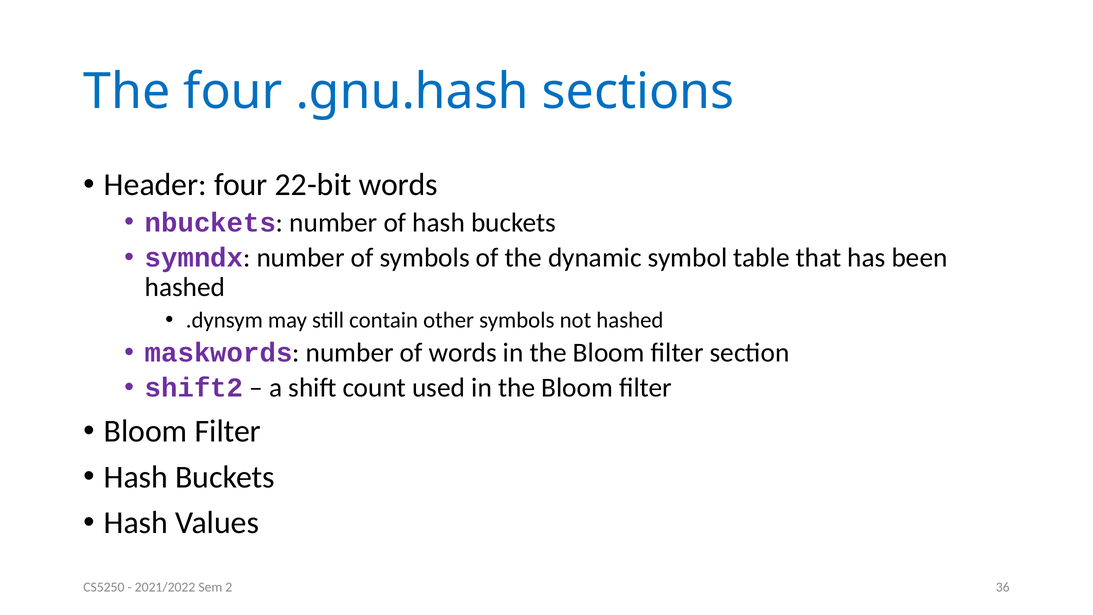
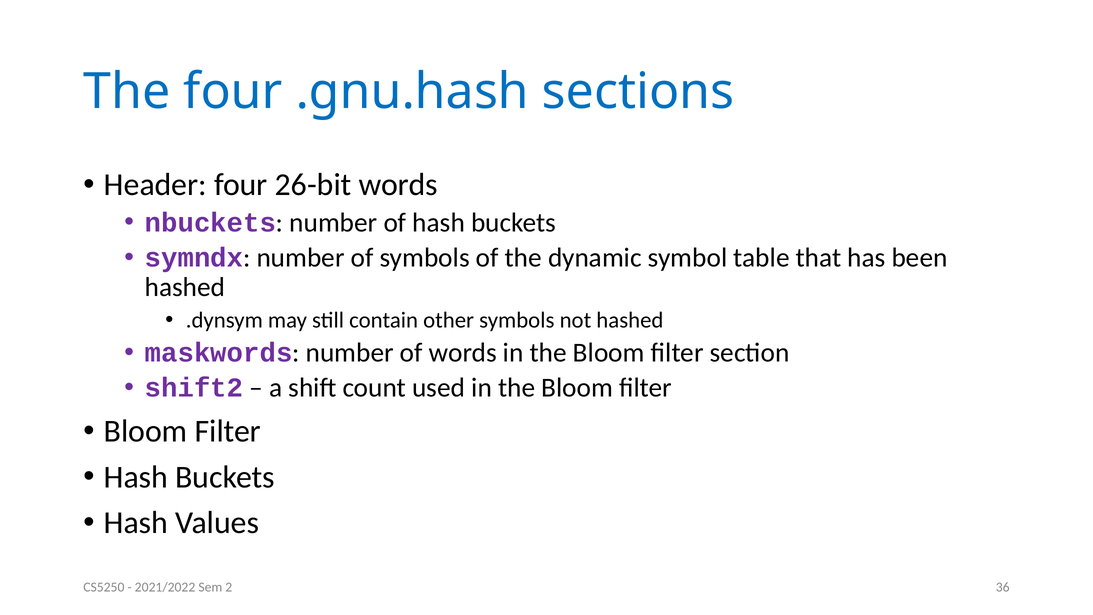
22-bit: 22-bit -> 26-bit
